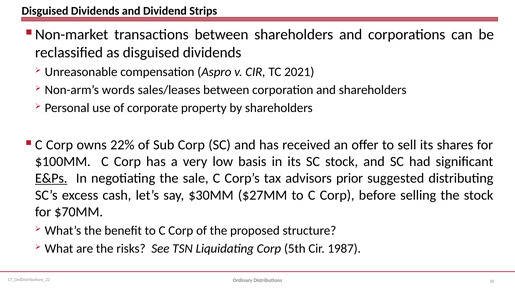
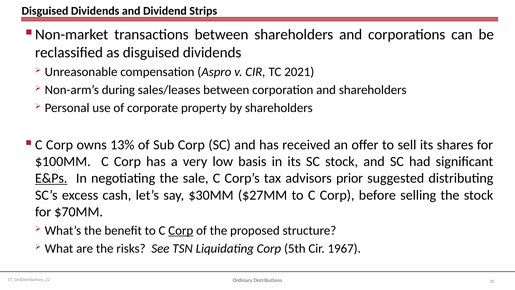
words: words -> during
22%: 22% -> 13%
Corp at (181, 230) underline: none -> present
1987: 1987 -> 1967
